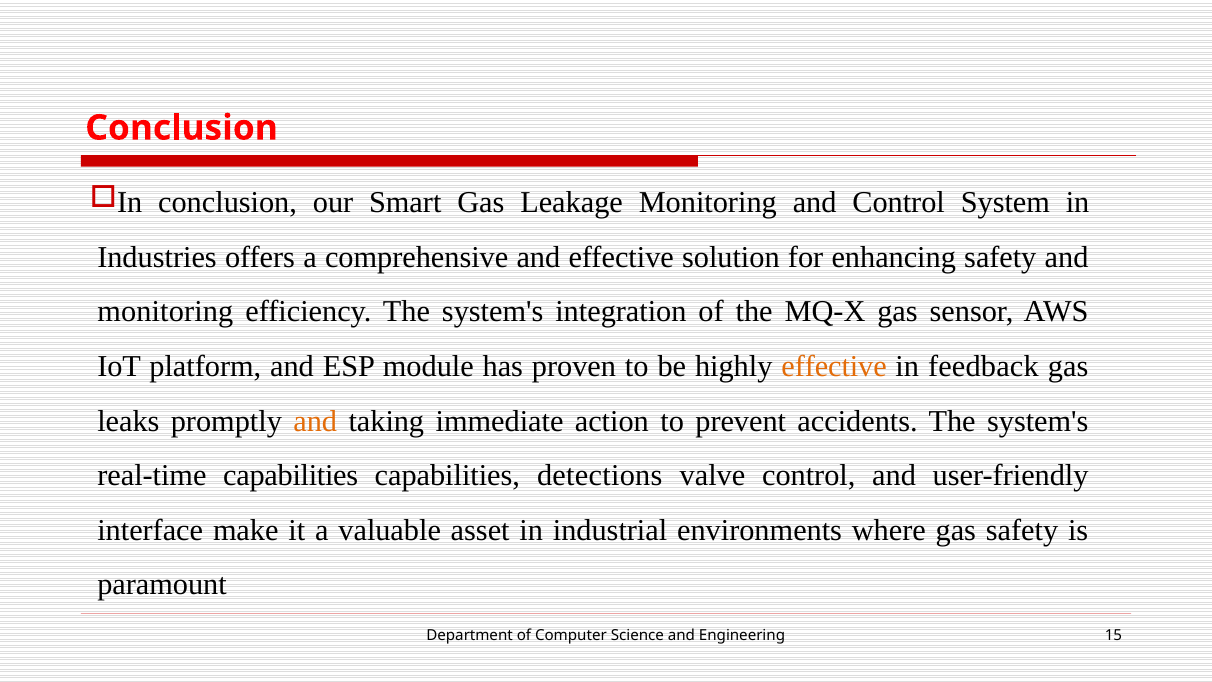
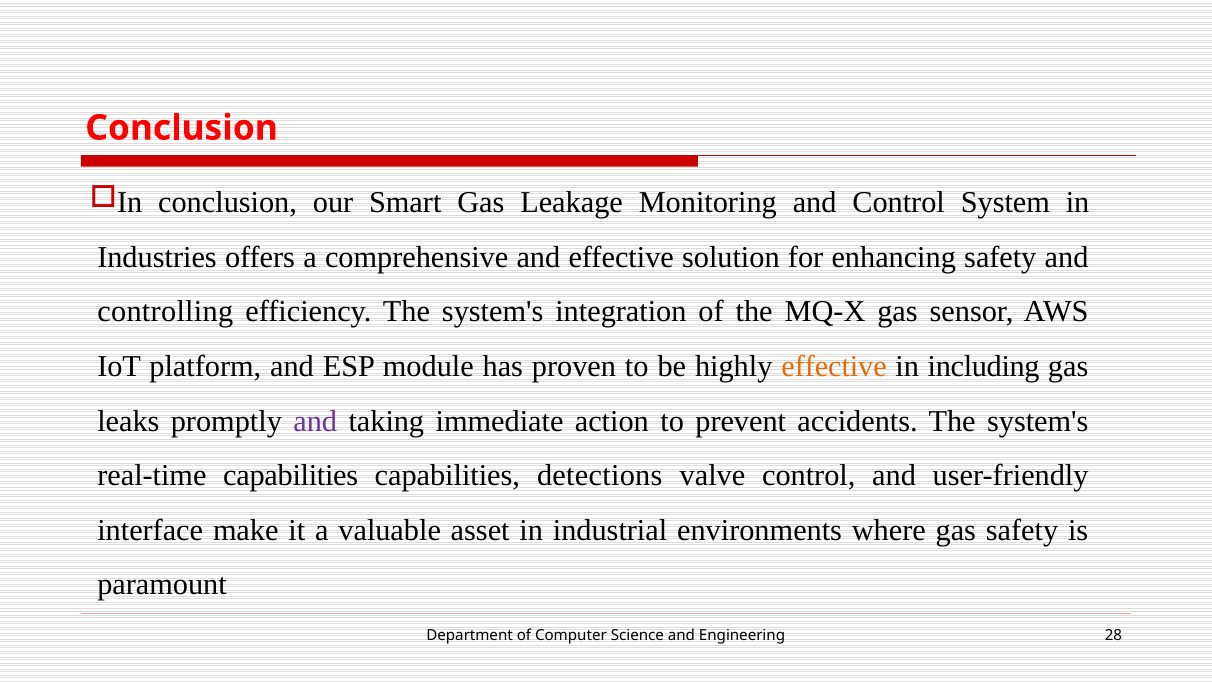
monitoring at (165, 312): monitoring -> controlling
feedback: feedback -> including
and at (315, 421) colour: orange -> purple
15: 15 -> 28
